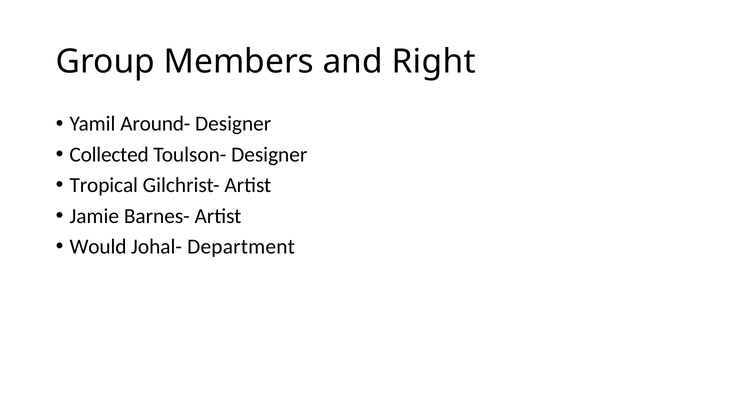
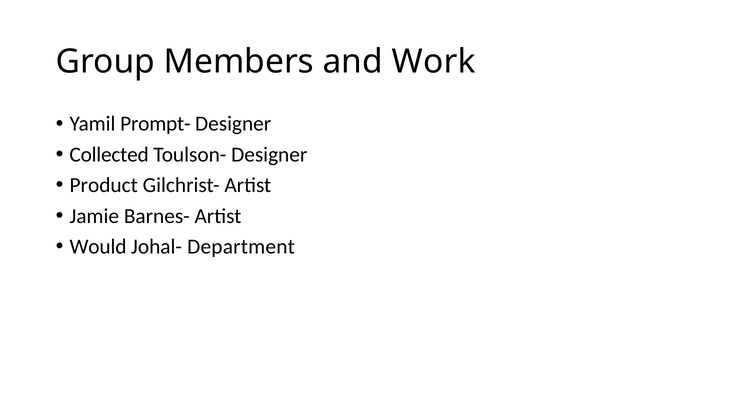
Right: Right -> Work
Around-: Around- -> Prompt-
Tropical: Tropical -> Product
